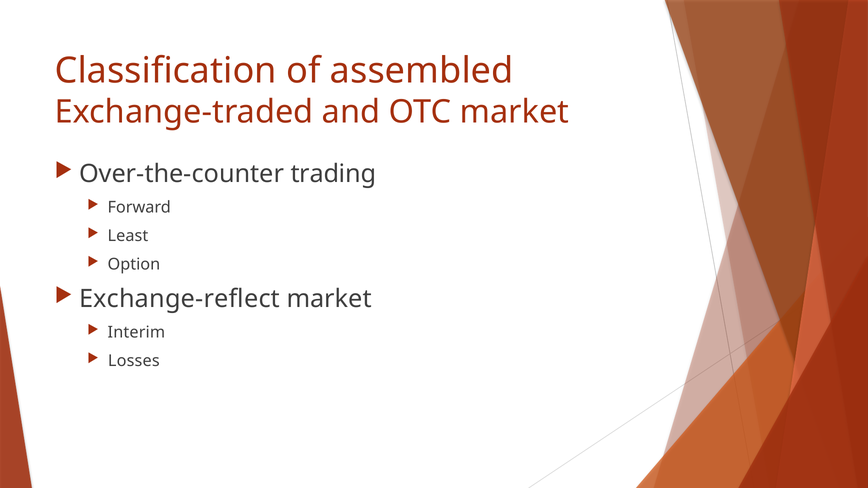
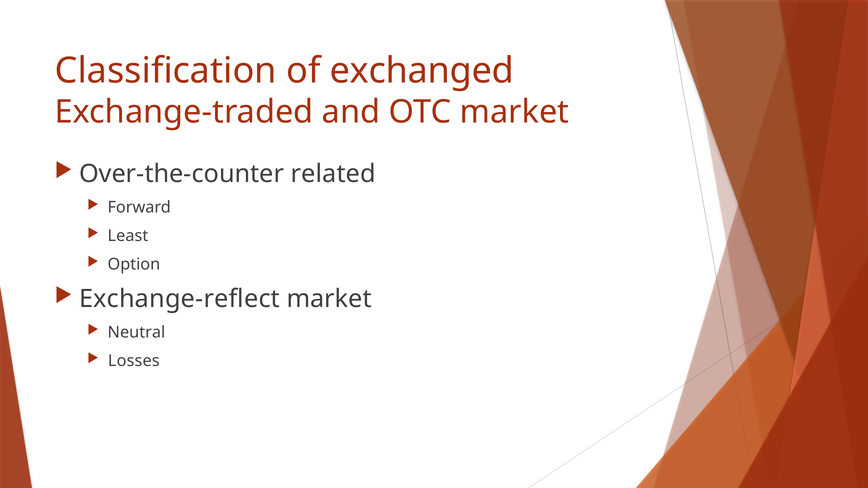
assembled: assembled -> exchanged
trading: trading -> related
Interim: Interim -> Neutral
